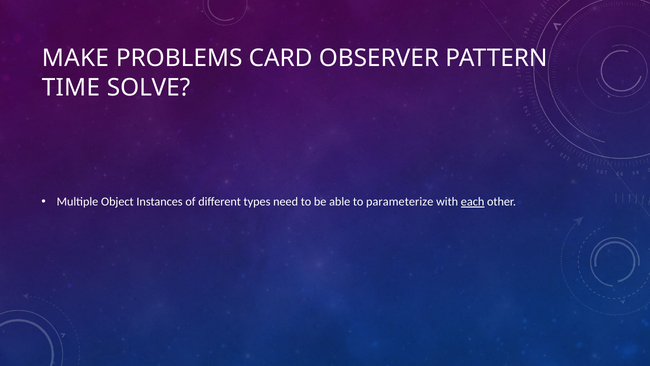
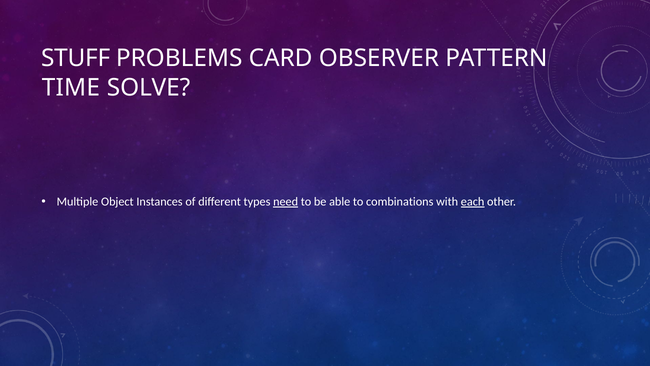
MAKE: MAKE -> STUFF
need underline: none -> present
parameterize: parameterize -> combinations
